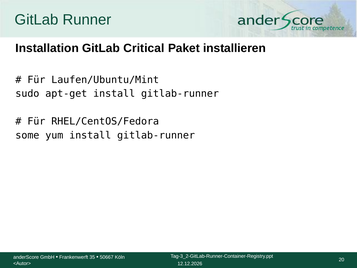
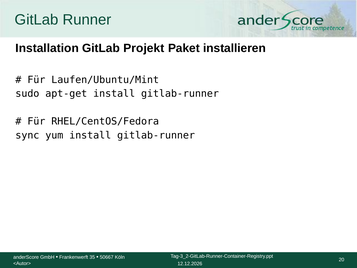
Critical: Critical -> Projekt
some: some -> sync
